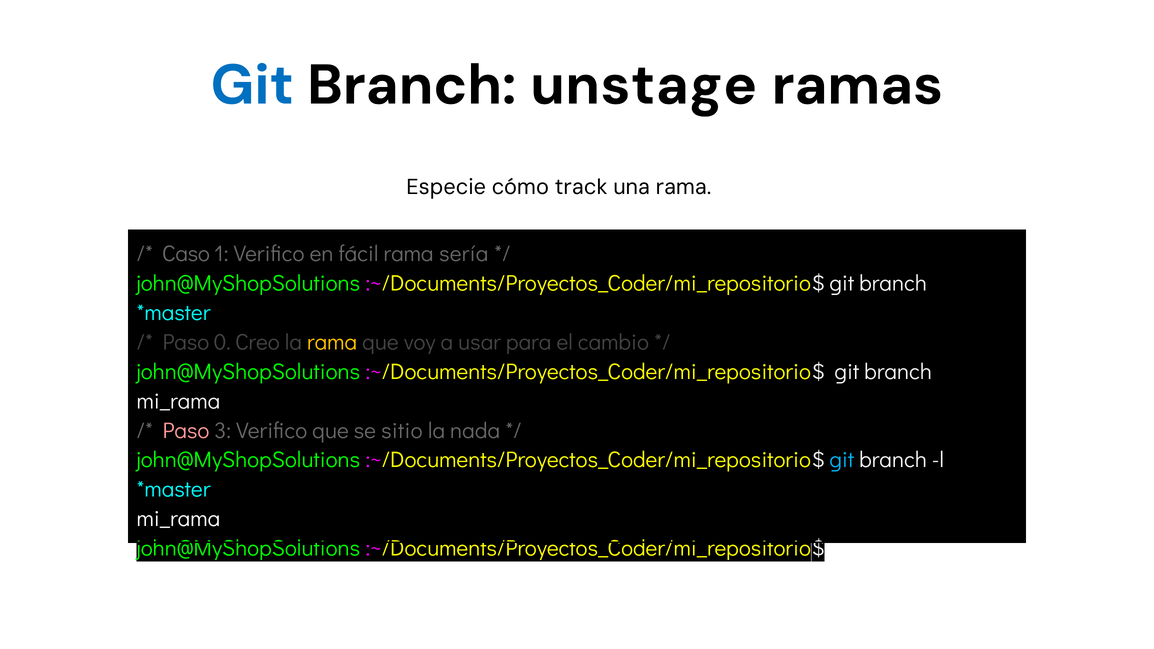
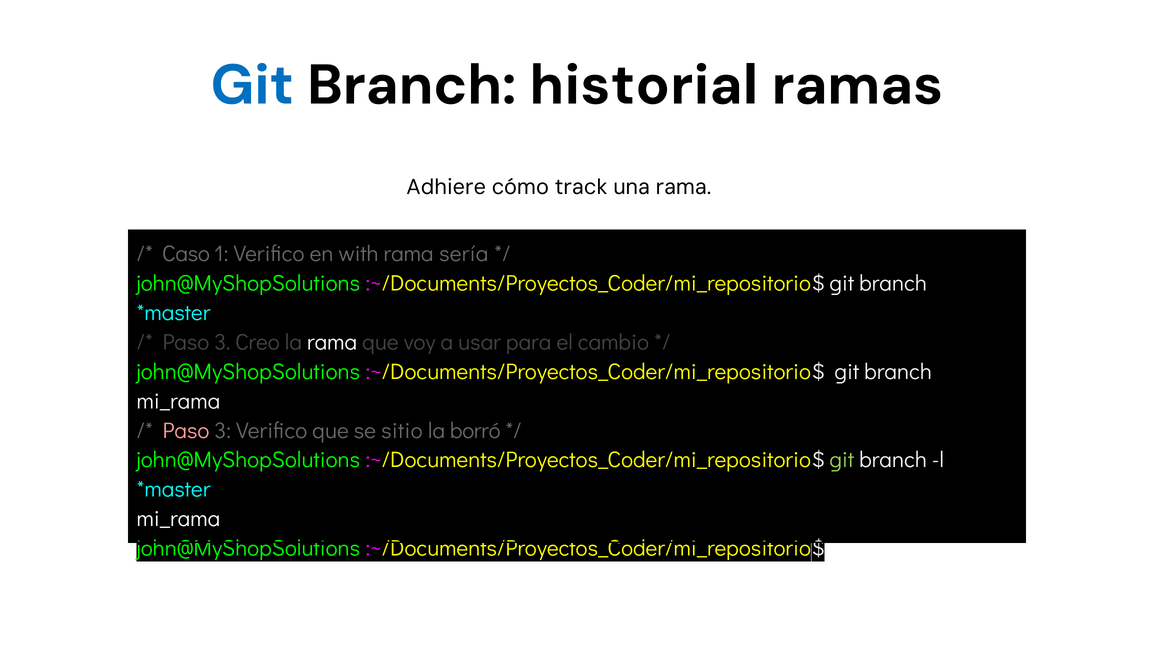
unstage: unstage -> historial
Especie: Especie -> Adhiere
fácil: fácil -> with
0 at (222, 342): 0 -> 3
rama at (332, 342) colour: yellow -> white
nada: nada -> borró
git at (842, 460) colour: light blue -> light green
